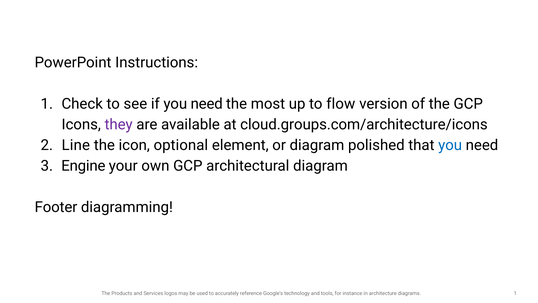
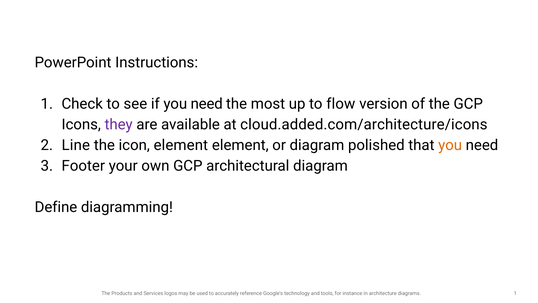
cloud.groups.com/architecture/icons: cloud.groups.com/architecture/icons -> cloud.added.com/architecture/icons
icon optional: optional -> element
you at (450, 145) colour: blue -> orange
Engine: Engine -> Footer
Footer: Footer -> Define
